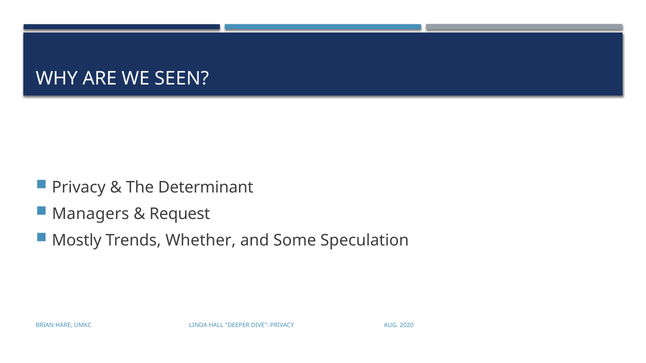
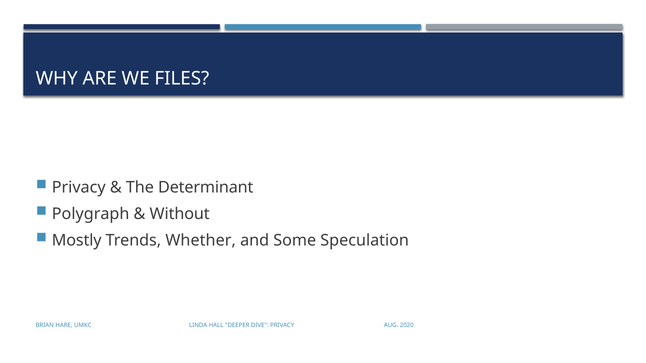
SEEN: SEEN -> FILES
Managers: Managers -> Polygraph
Request: Request -> Without
